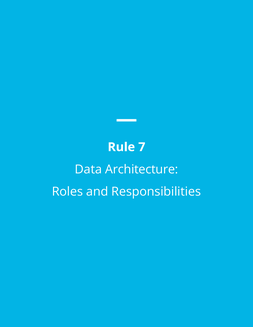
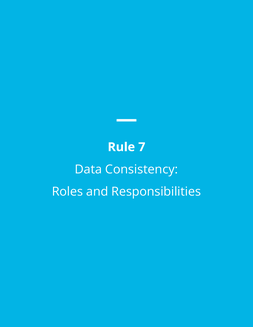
Architecture: Architecture -> Consistency
